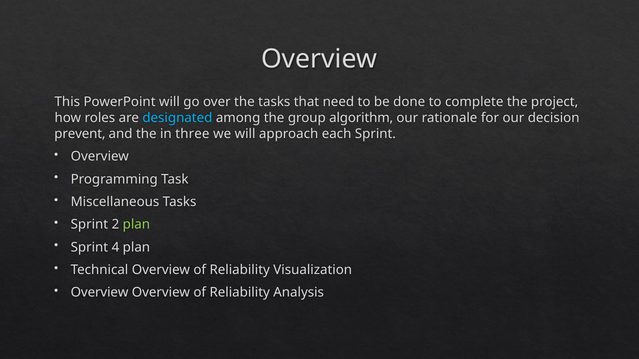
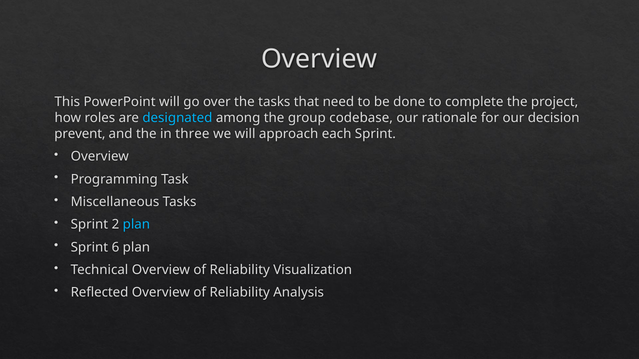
algorithm: algorithm -> codebase
plan at (136, 225) colour: light green -> light blue
4: 4 -> 6
Overview at (100, 293): Overview -> Reflected
